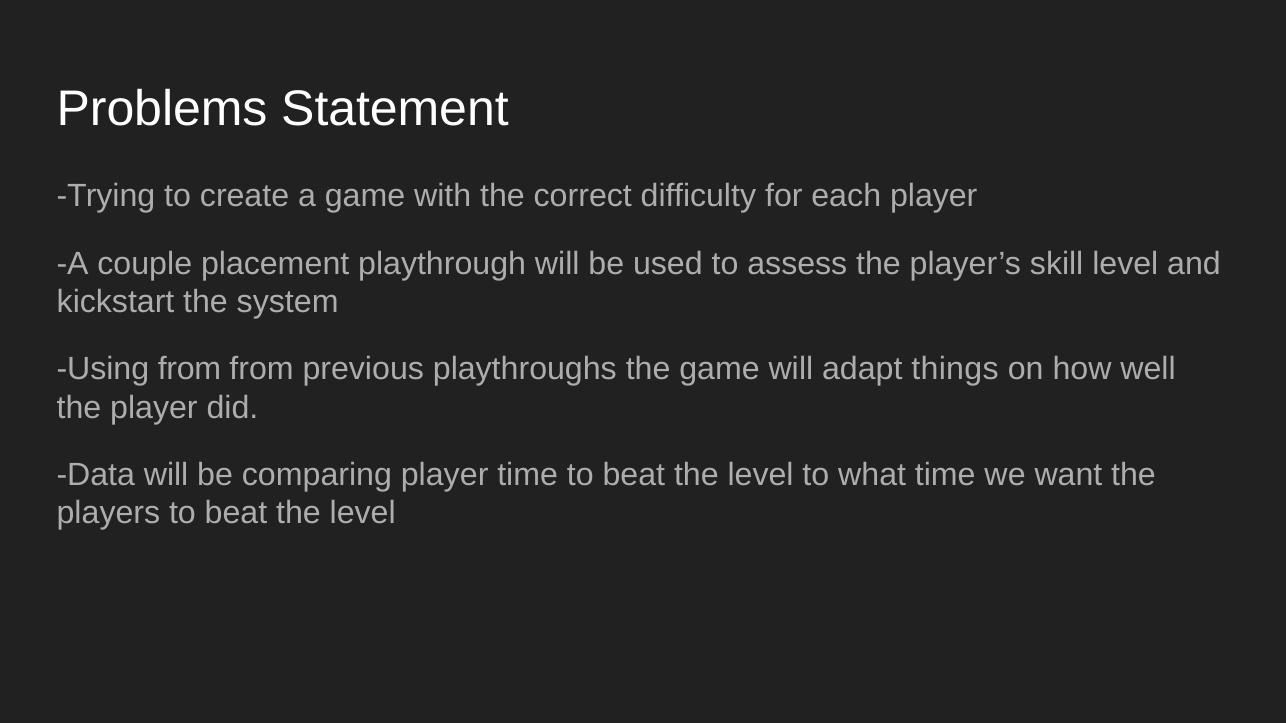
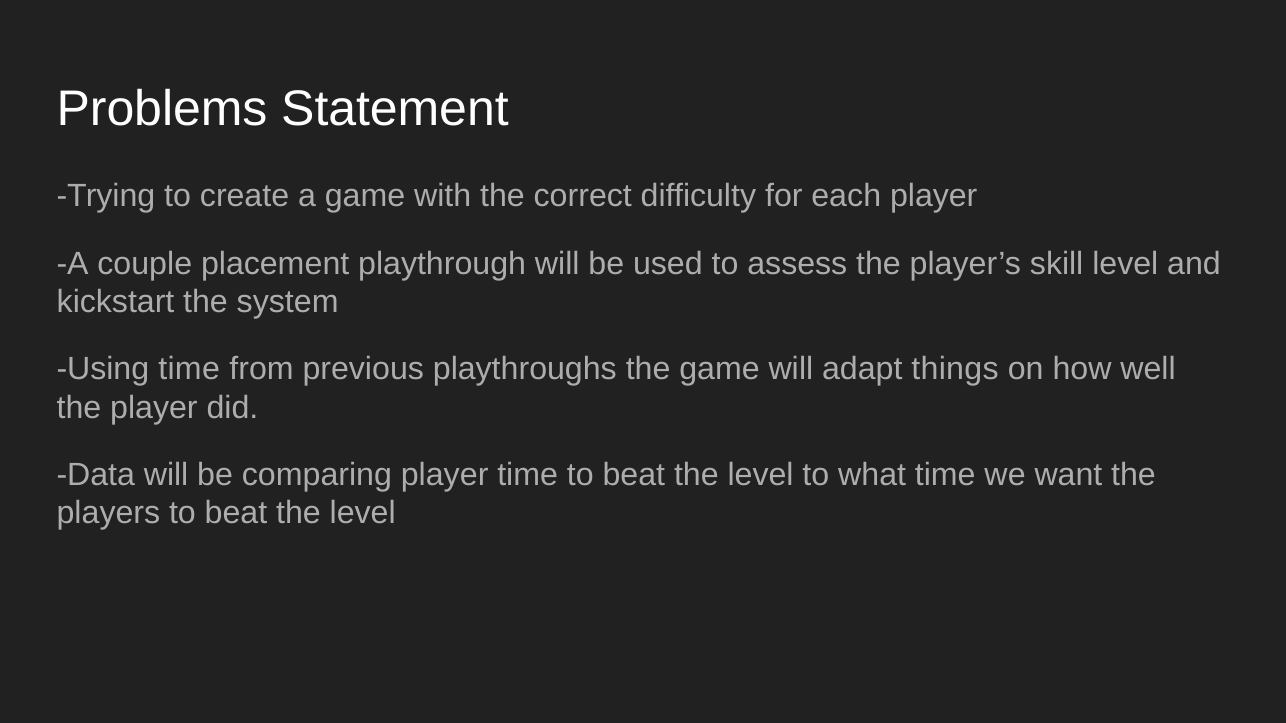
Using from: from -> time
